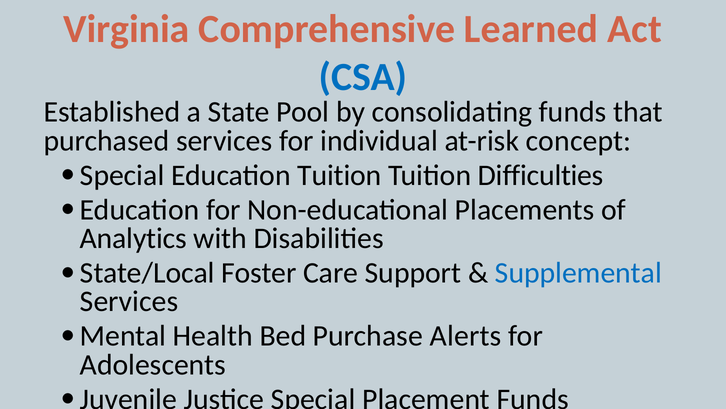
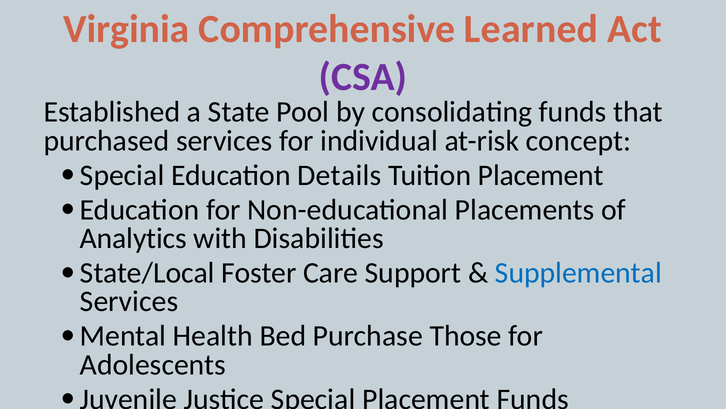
CSA colour: blue -> purple
Education Tuition: Tuition -> Details
Tuition Difficulties: Difficulties -> Placement
Alerts: Alerts -> Those
